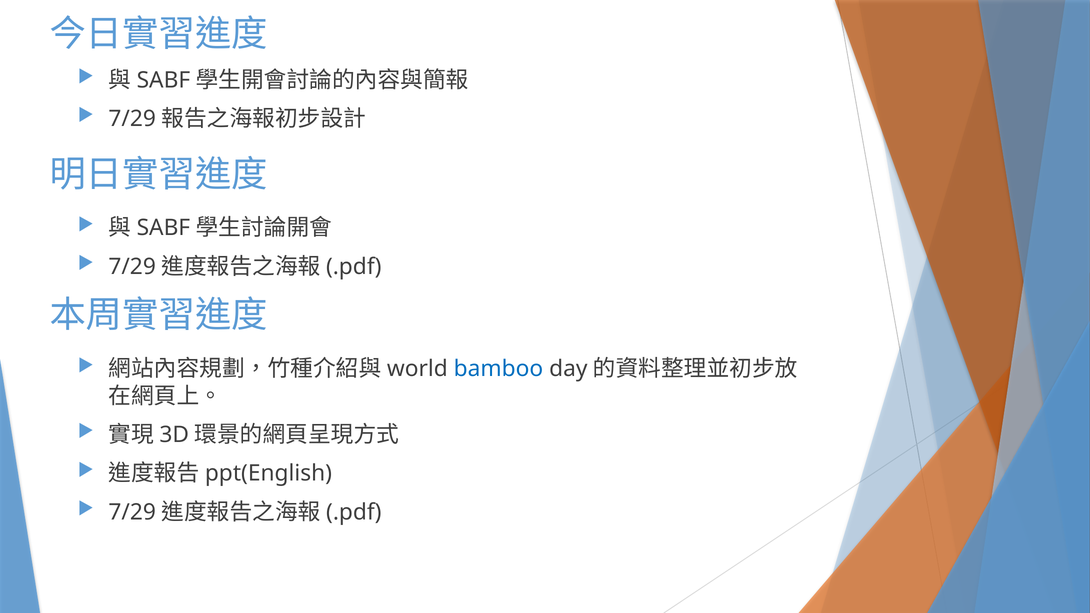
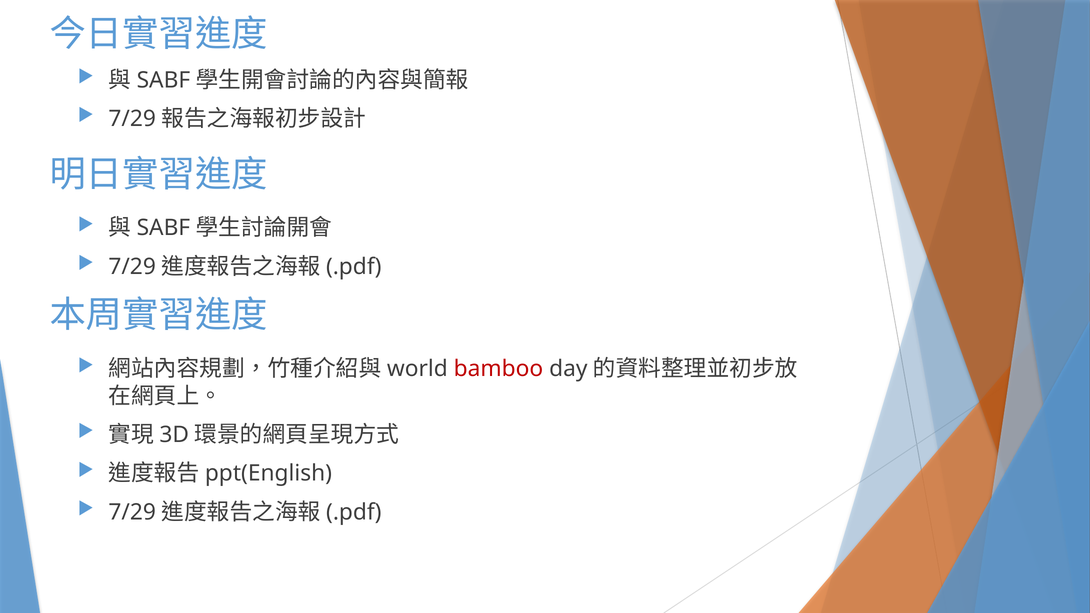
bamboo colour: blue -> red
